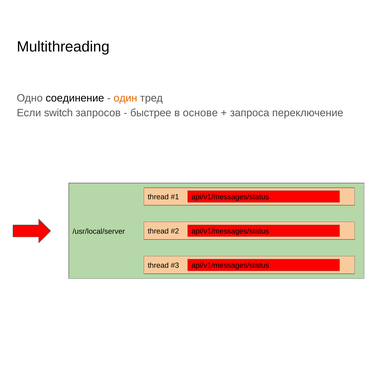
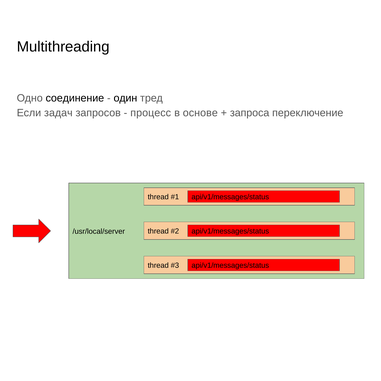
один colour: orange -> black
switch: switch -> задач
быстрее: быстрее -> процесс
